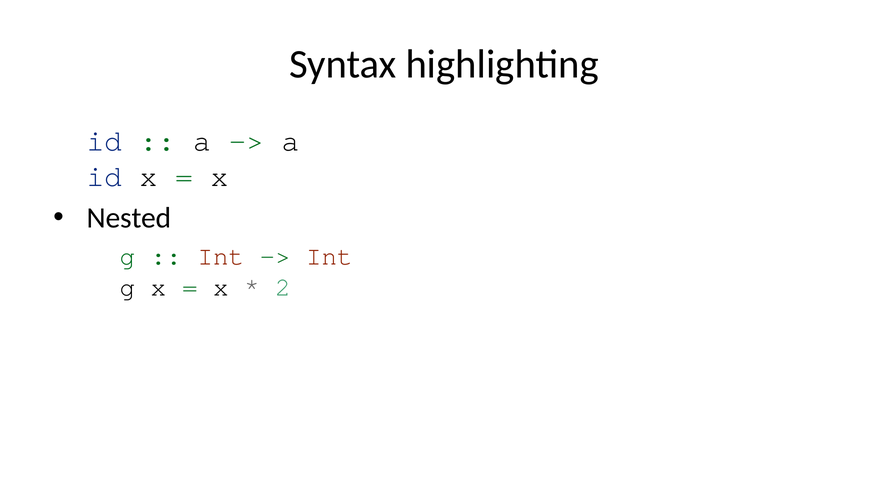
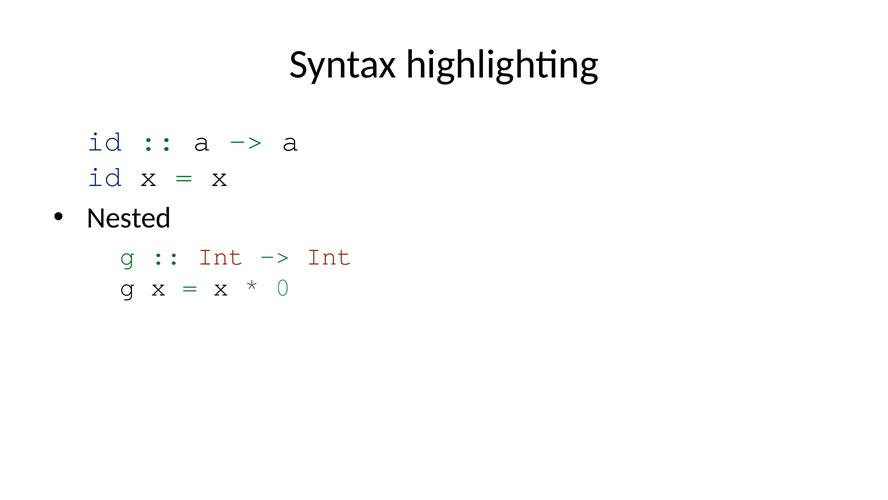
2: 2 -> 0
